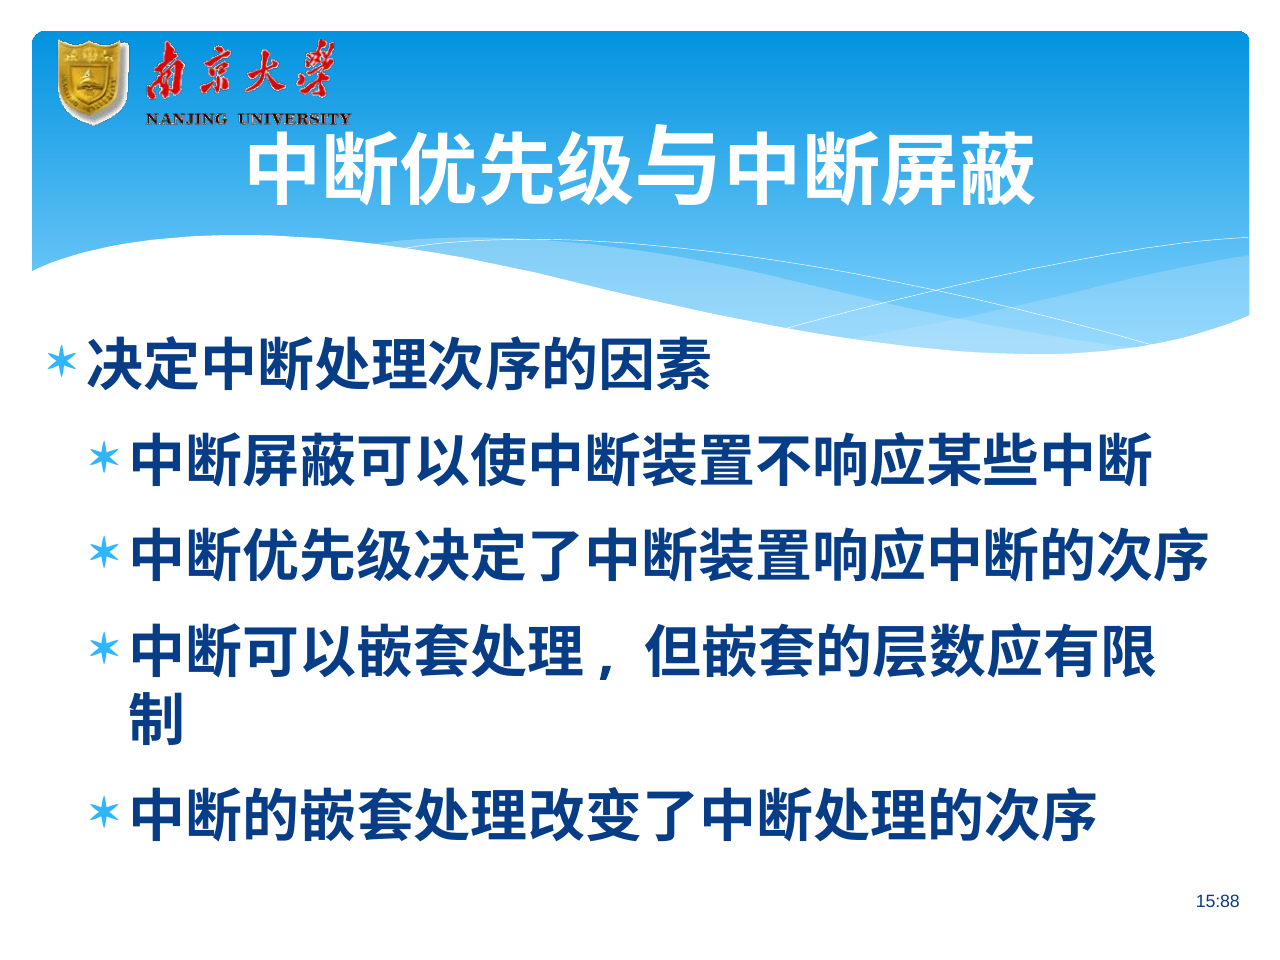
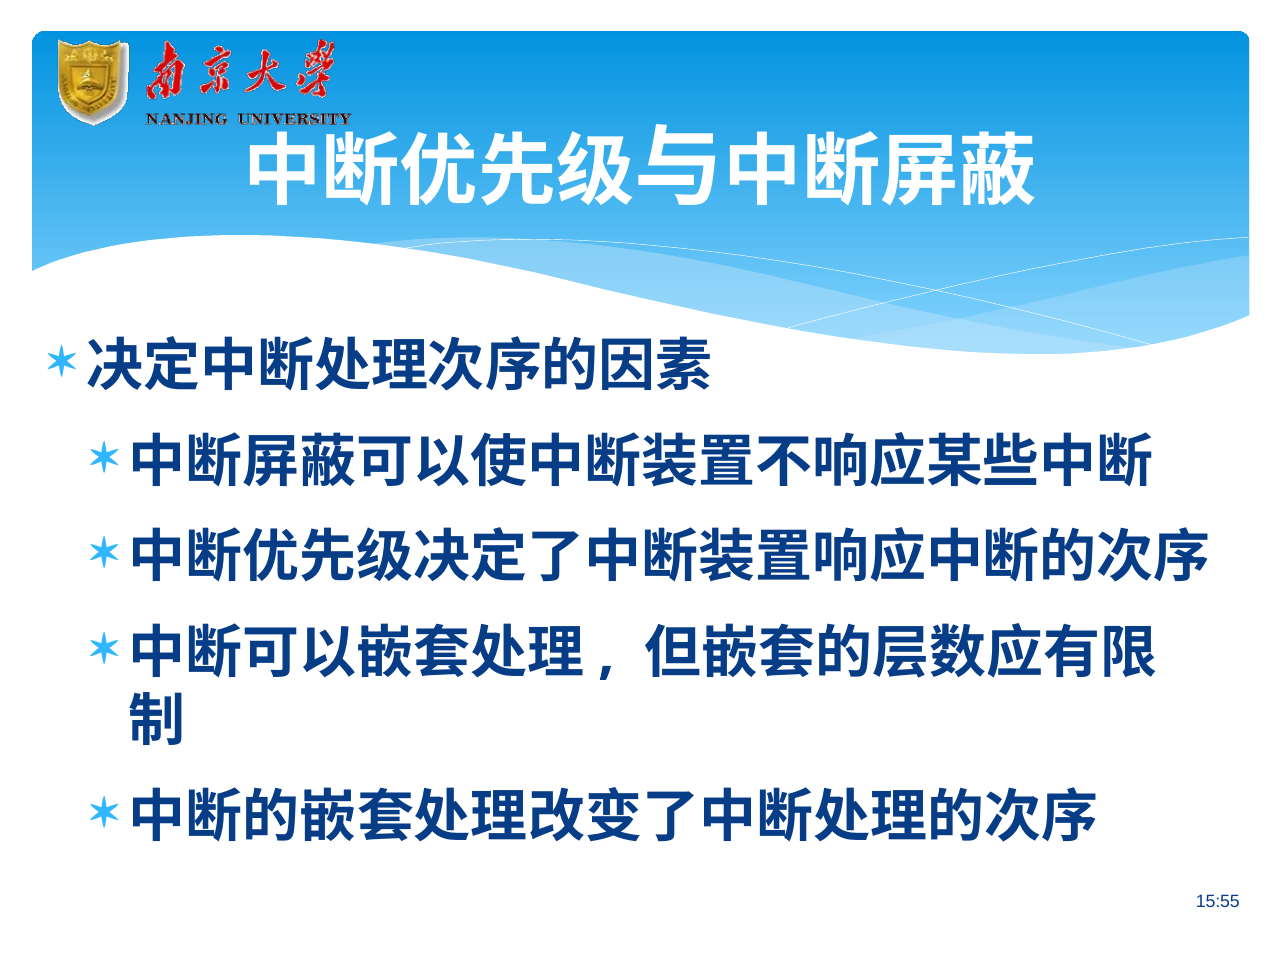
15:88: 15:88 -> 15:55
